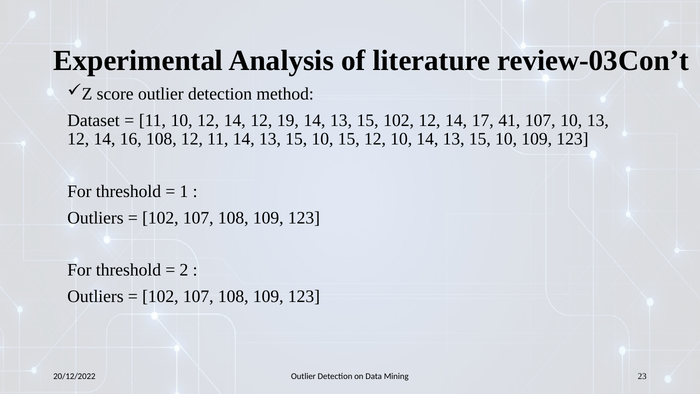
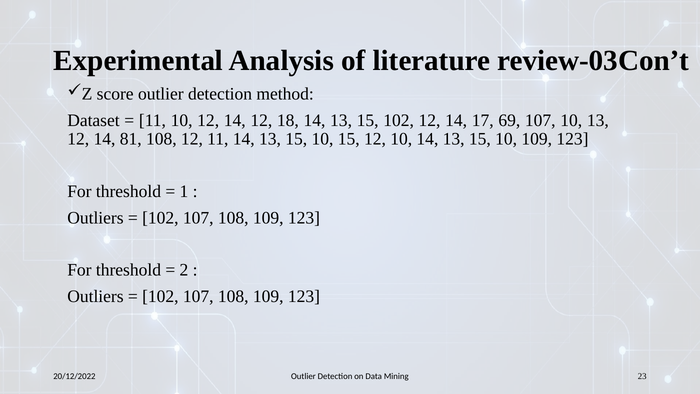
19: 19 -> 18
41: 41 -> 69
16: 16 -> 81
